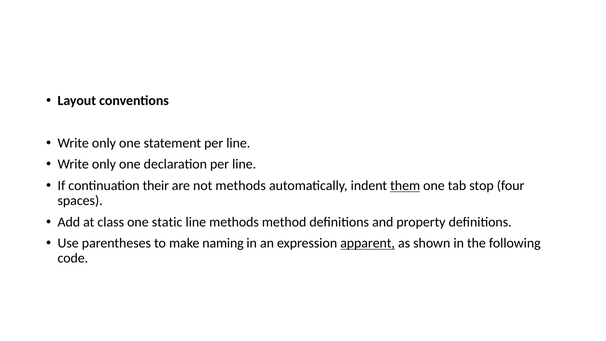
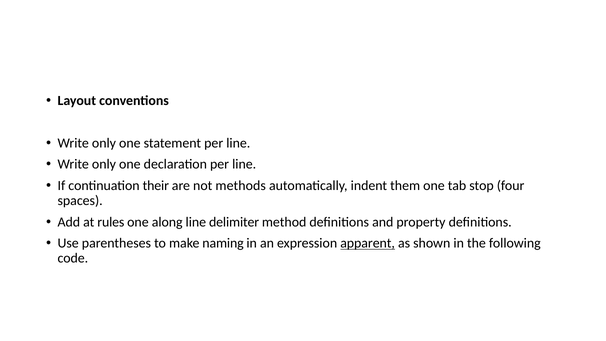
them underline: present -> none
class: class -> rules
static: static -> along
line methods: methods -> delimiter
